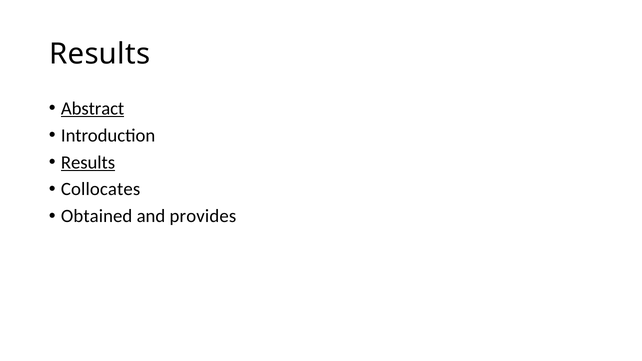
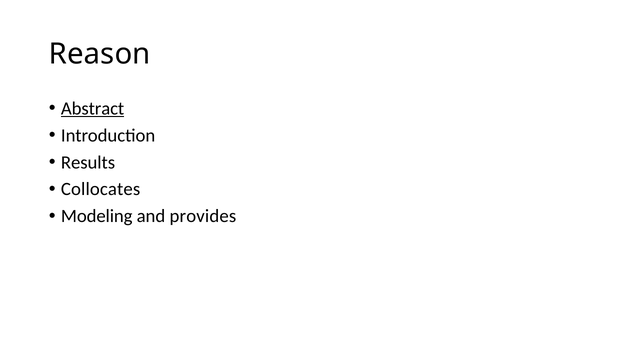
Results at (100, 54): Results -> Reason
Results at (88, 162) underline: present -> none
Obtained: Obtained -> Modeling
